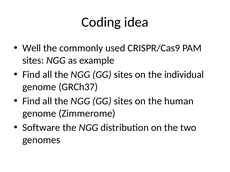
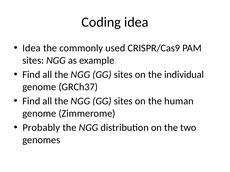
Well at (32, 48): Well -> Idea
Software: Software -> Probably
